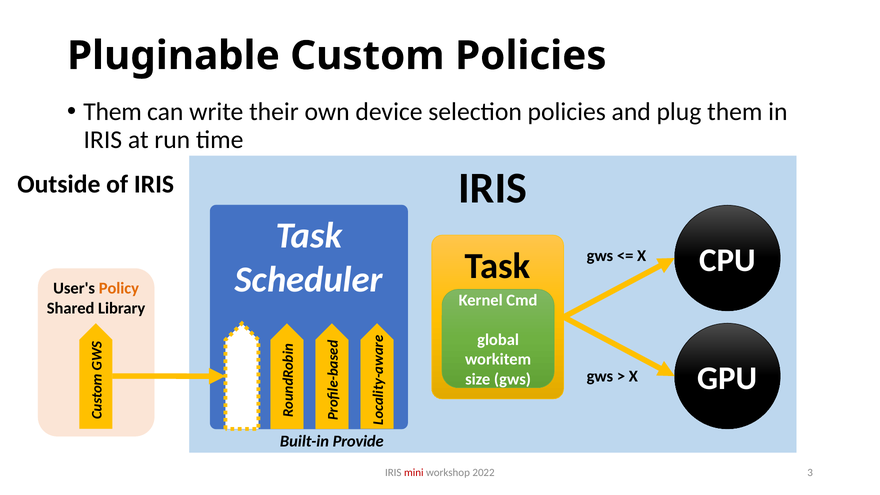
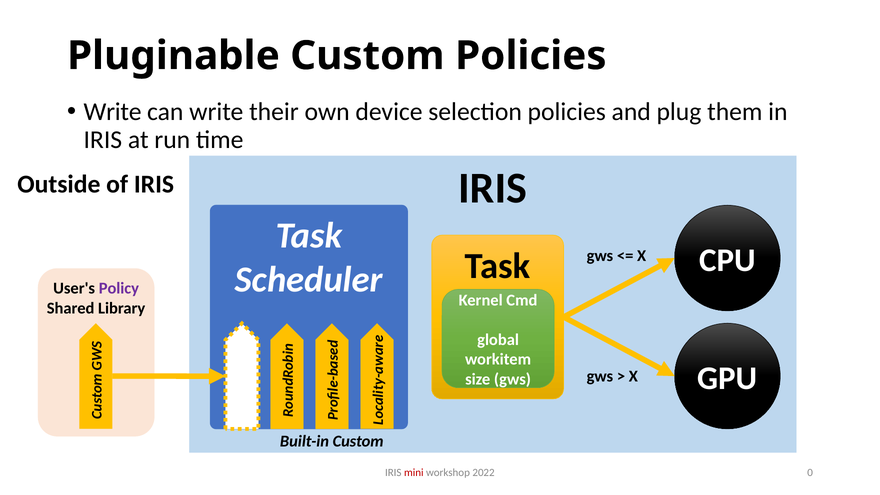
Them at (113, 112): Them -> Write
Policy colour: orange -> purple
Built-in Provide: Provide -> Custom
3: 3 -> 0
